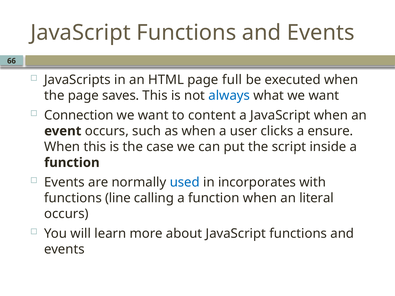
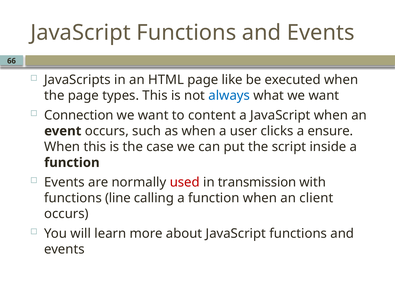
full: full -> like
saves: saves -> types
used colour: blue -> red
incorporates: incorporates -> transmission
literal: literal -> client
